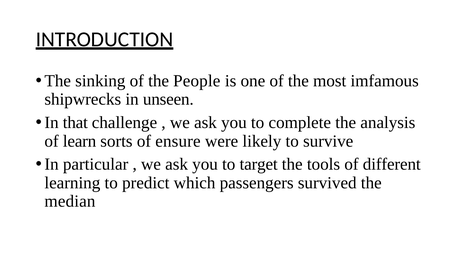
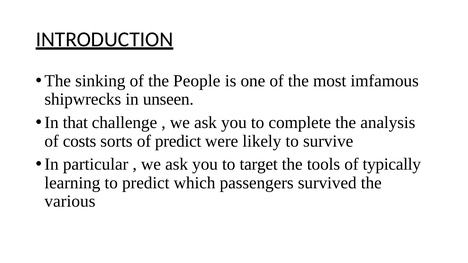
learn: learn -> costs
of ensure: ensure -> predict
different: different -> typically
median: median -> various
